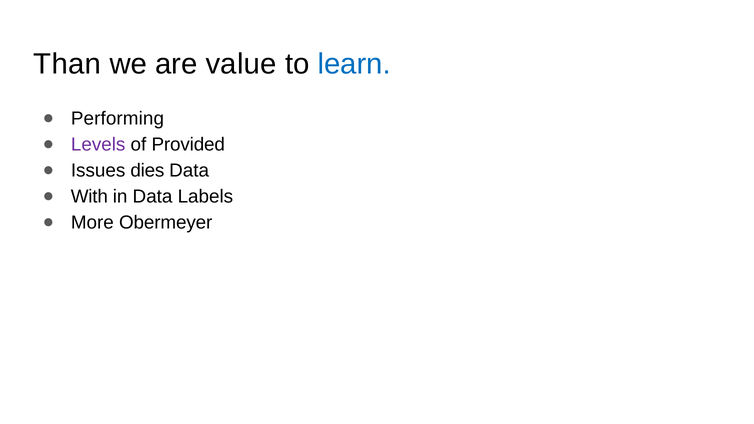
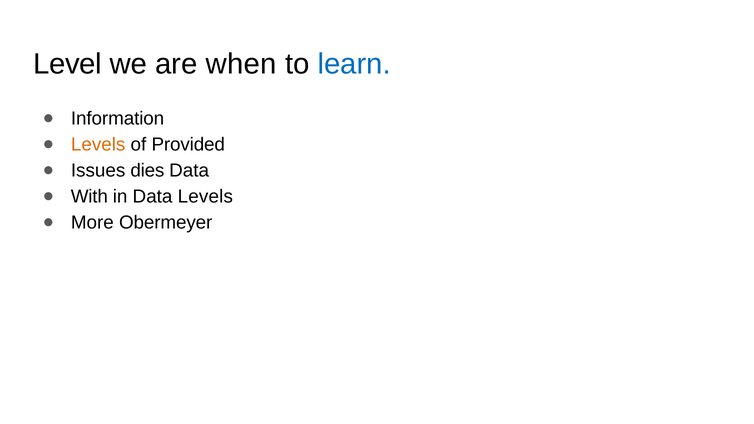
Than: Than -> Level
value: value -> when
Performing: Performing -> Information
Levels at (98, 145) colour: purple -> orange
Data Labels: Labels -> Levels
